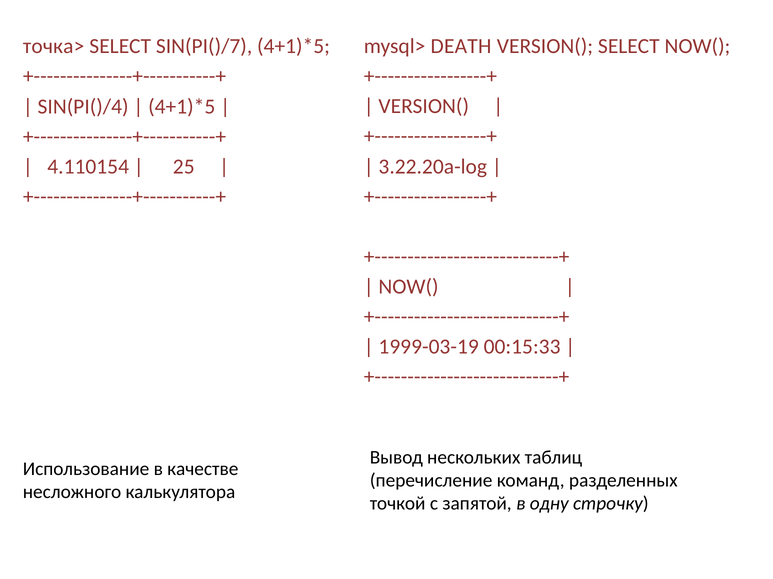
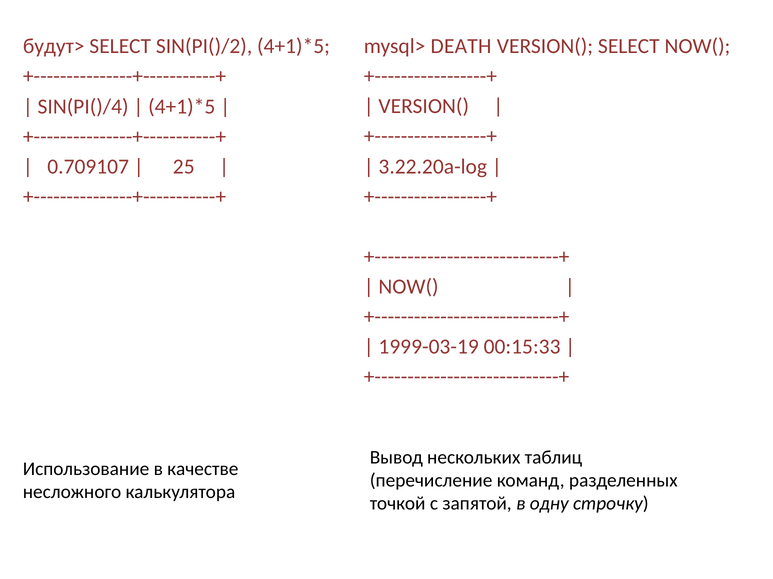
точка>: точка> -> будут>
SIN(PI()/7: SIN(PI()/7 -> SIN(PI()/2
4.110154: 4.110154 -> 0.709107
